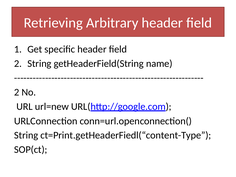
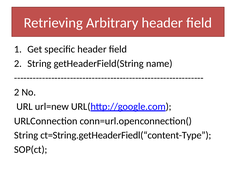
ct=Print.getHeaderFiedl(“content-Type: ct=Print.getHeaderFiedl(“content-Type -> ct=String.getHeaderFiedl(“content-Type
